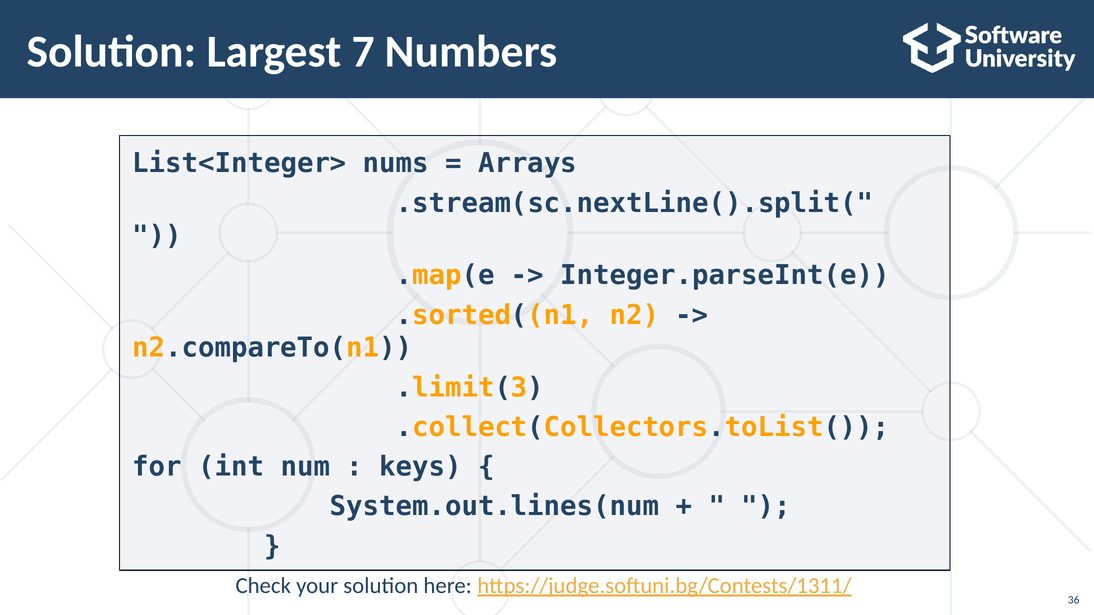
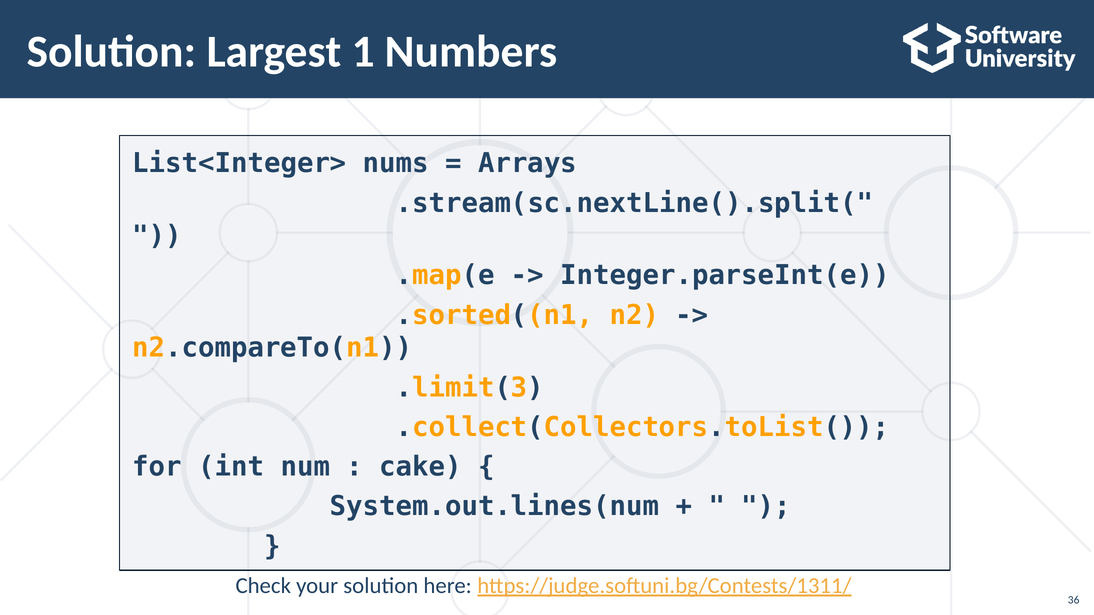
7: 7 -> 1
keys: keys -> cake
